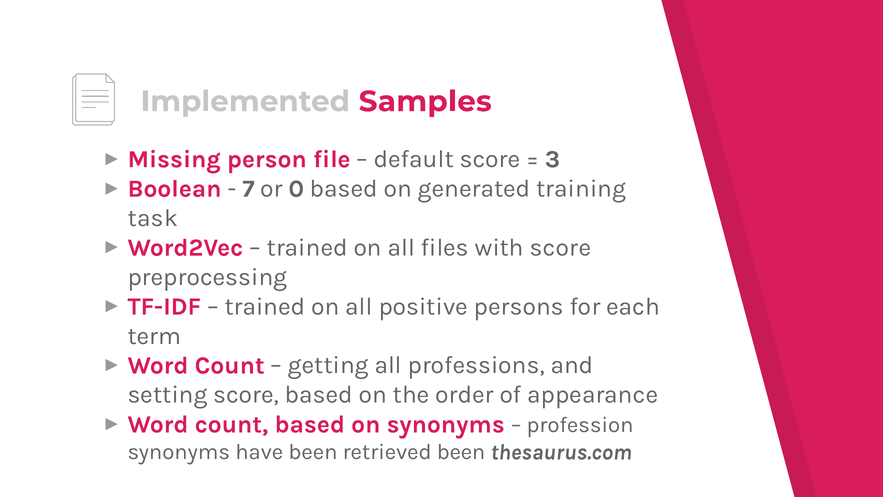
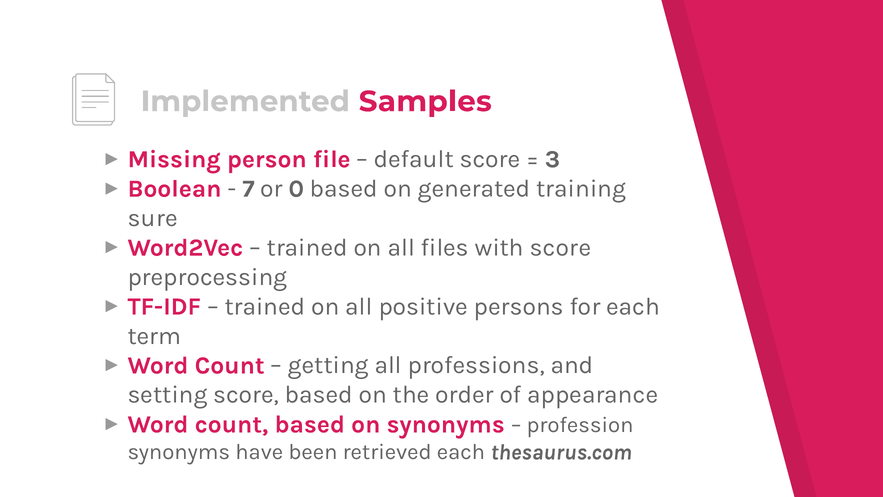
task: task -> sure
retrieved been: been -> each
